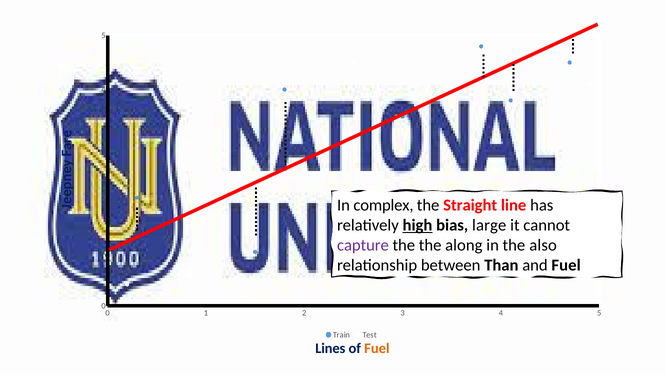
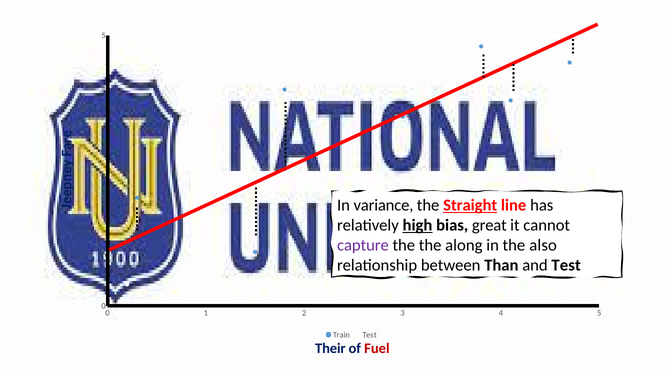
complex: complex -> variance
Straight underline: none -> present
large: large -> great
and Fuel: Fuel -> Test
Lines: Lines -> Their
Fuel at (377, 348) colour: orange -> red
